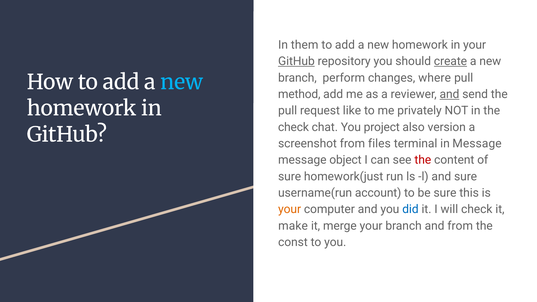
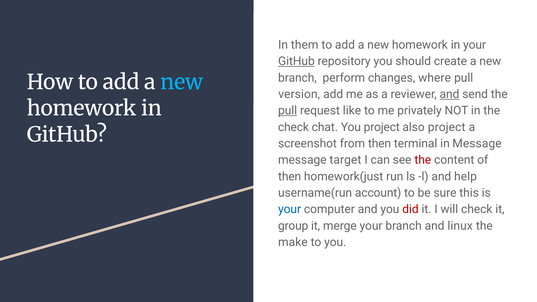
create underline: present -> none
method: method -> version
pull at (288, 111) underline: none -> present
also version: version -> project
from files: files -> then
object: object -> target
sure at (290, 176): sure -> then
and sure: sure -> help
your at (290, 209) colour: orange -> blue
did colour: blue -> red
make: make -> group
and from: from -> linux
const: const -> make
